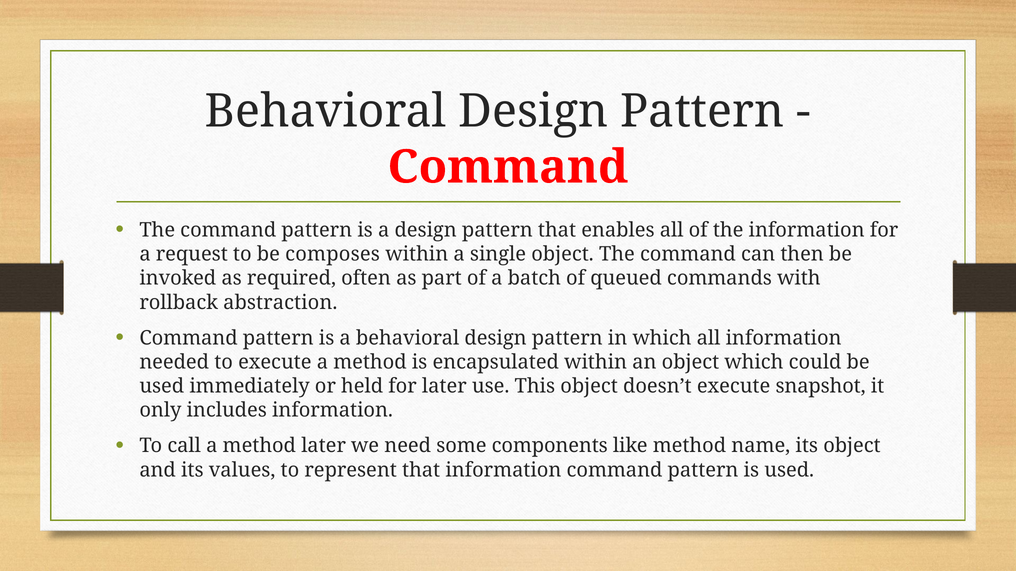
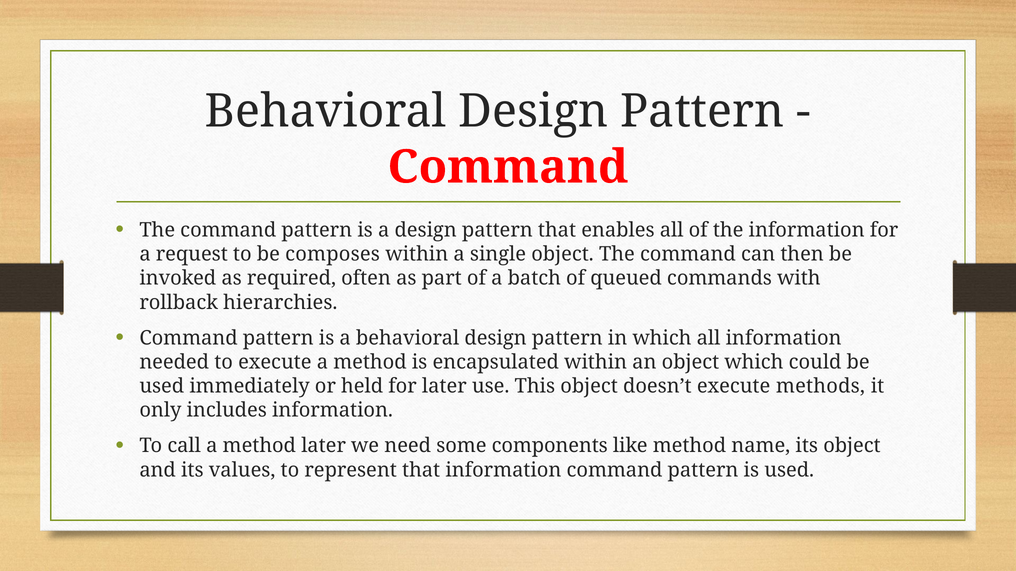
abstraction: abstraction -> hierarchies
snapshot: snapshot -> methods
